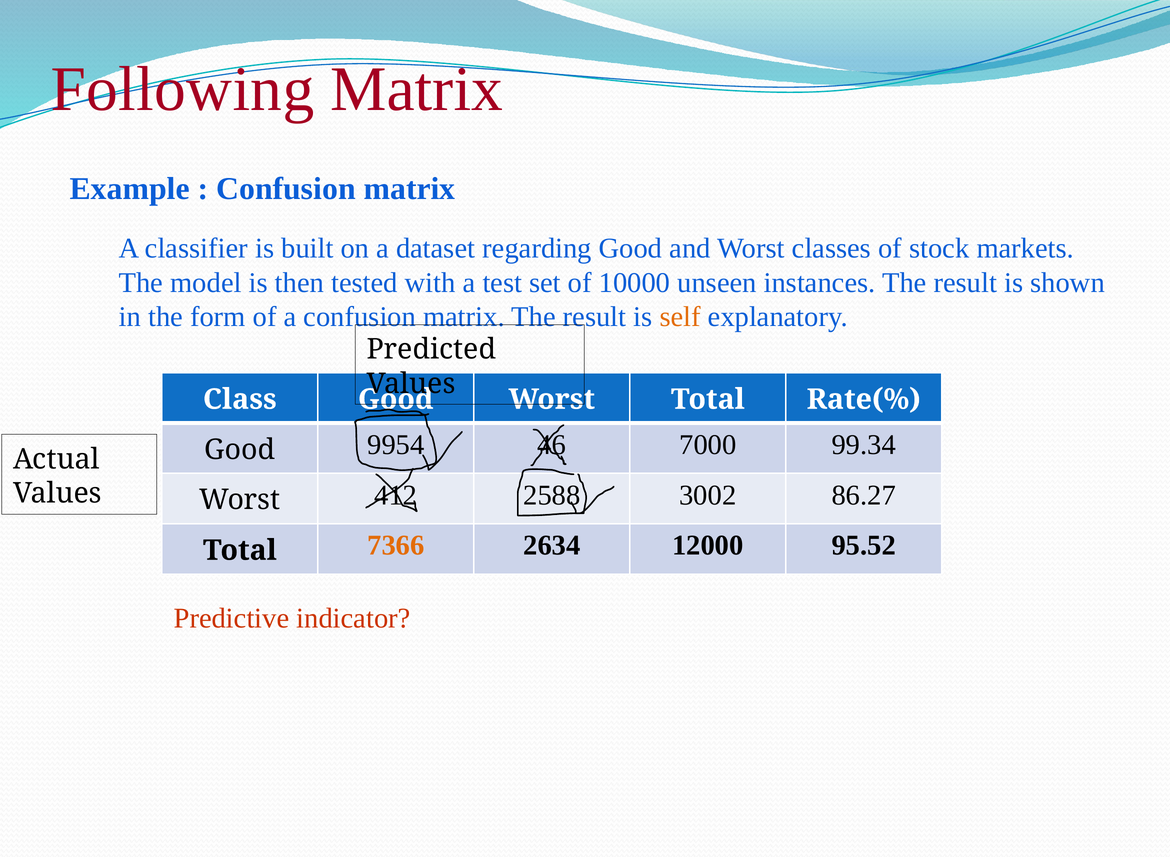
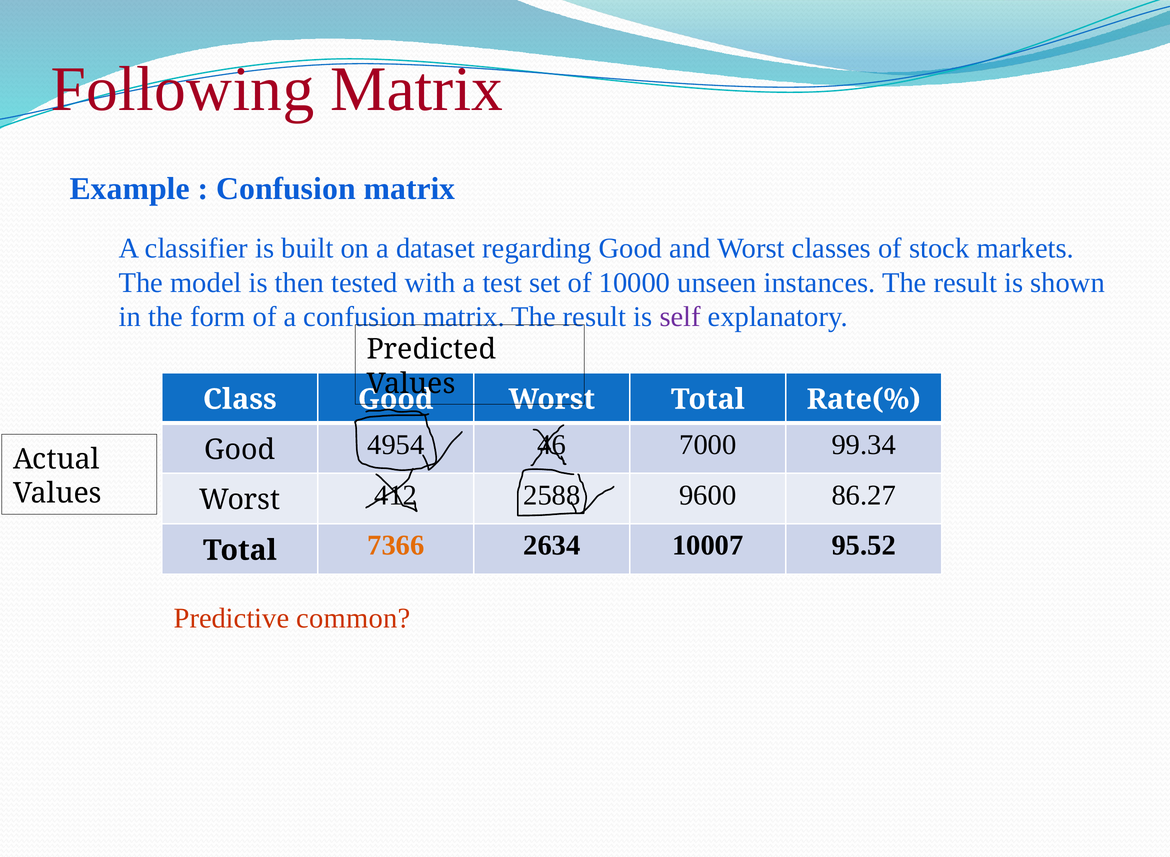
self colour: orange -> purple
9954: 9954 -> 4954
3002: 3002 -> 9600
12000: 12000 -> 10007
indicator: indicator -> common
